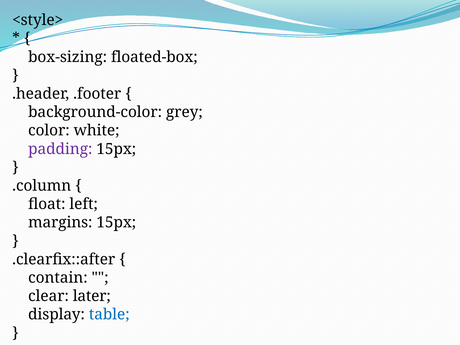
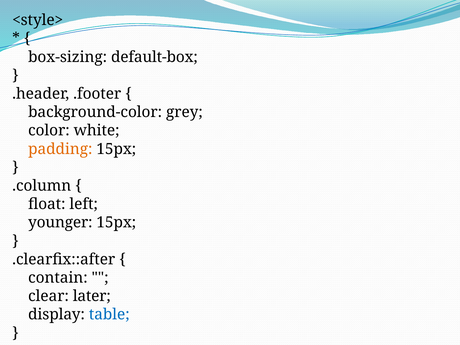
floated-box: floated-box -> default-box
padding colour: purple -> orange
margins: margins -> younger
